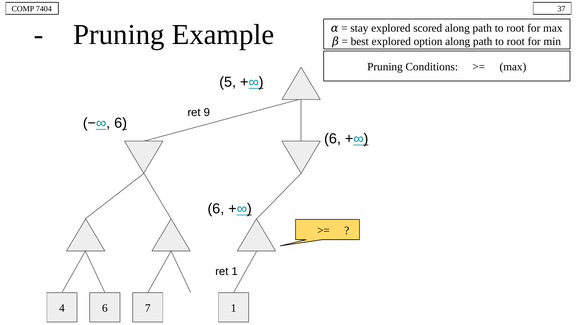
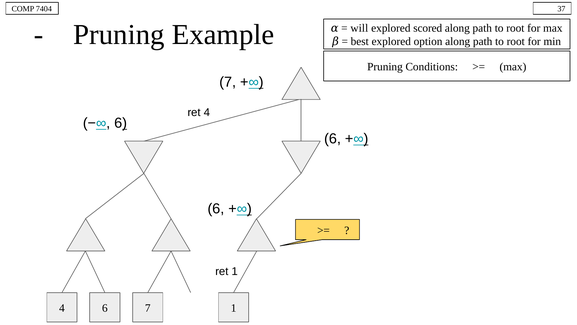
stay: stay -> will
5 at (228, 82): 5 -> 7
ret 9: 9 -> 4
